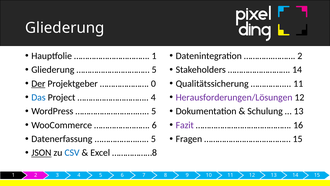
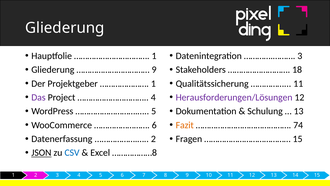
2 at (300, 56): 2 -> 3
5 at (154, 70): 5 -> 9
14 at (297, 70): 14 -> 18
Der underline: present -> none
0 at (153, 83): 0 -> 1
Das colour: blue -> purple
Fazit colour: purple -> orange
16: 16 -> 74
5 at (153, 139): 5 -> 2
